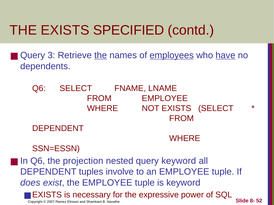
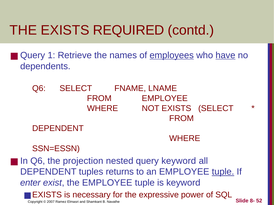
SPECIFIED: SPECIFIED -> REQUIRED
3: 3 -> 1
the at (101, 55) underline: present -> none
involve: involve -> returns
tuple at (223, 172) underline: none -> present
does: does -> enter
